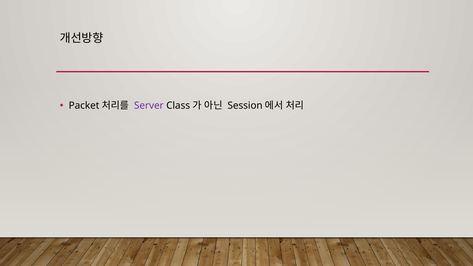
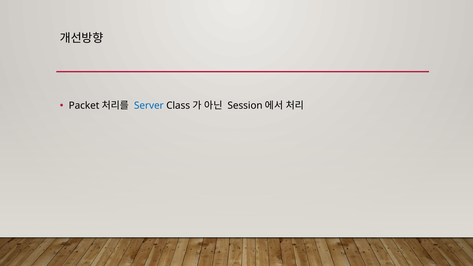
Server colour: purple -> blue
